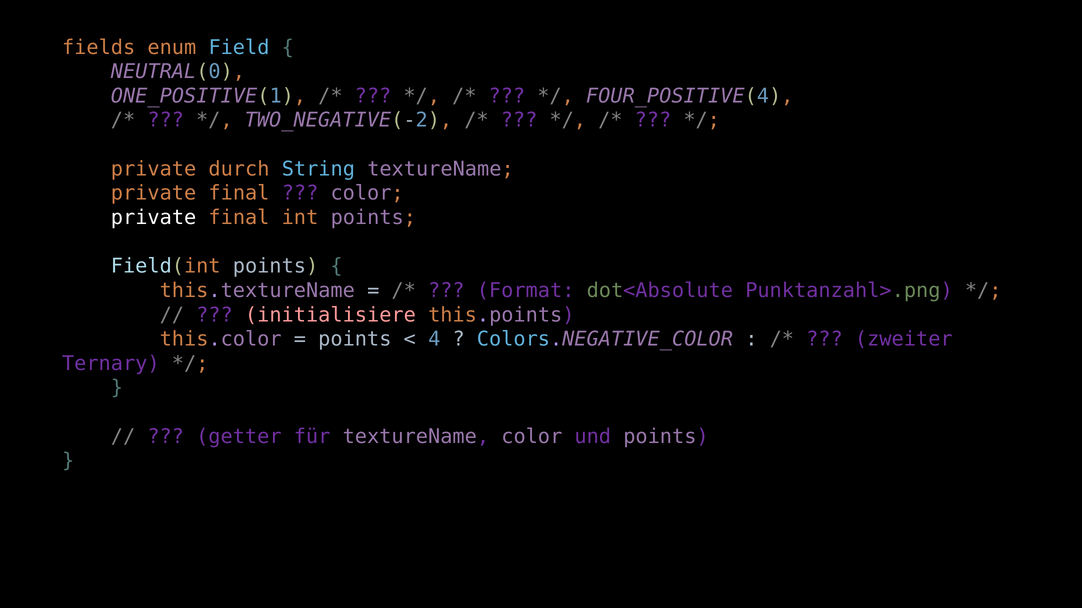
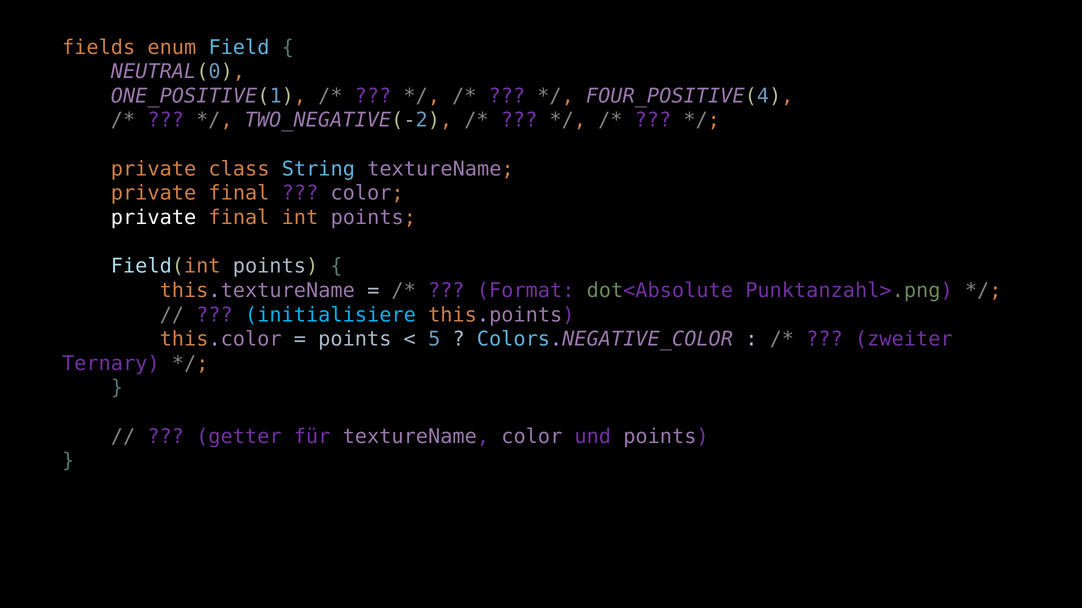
durch: durch -> class
initialisiere colour: pink -> light blue
4: 4 -> 5
